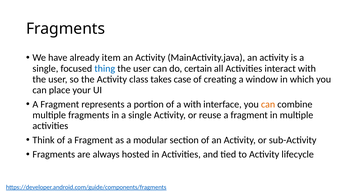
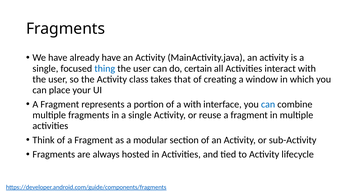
already item: item -> have
case: case -> that
can at (268, 104) colour: orange -> blue
